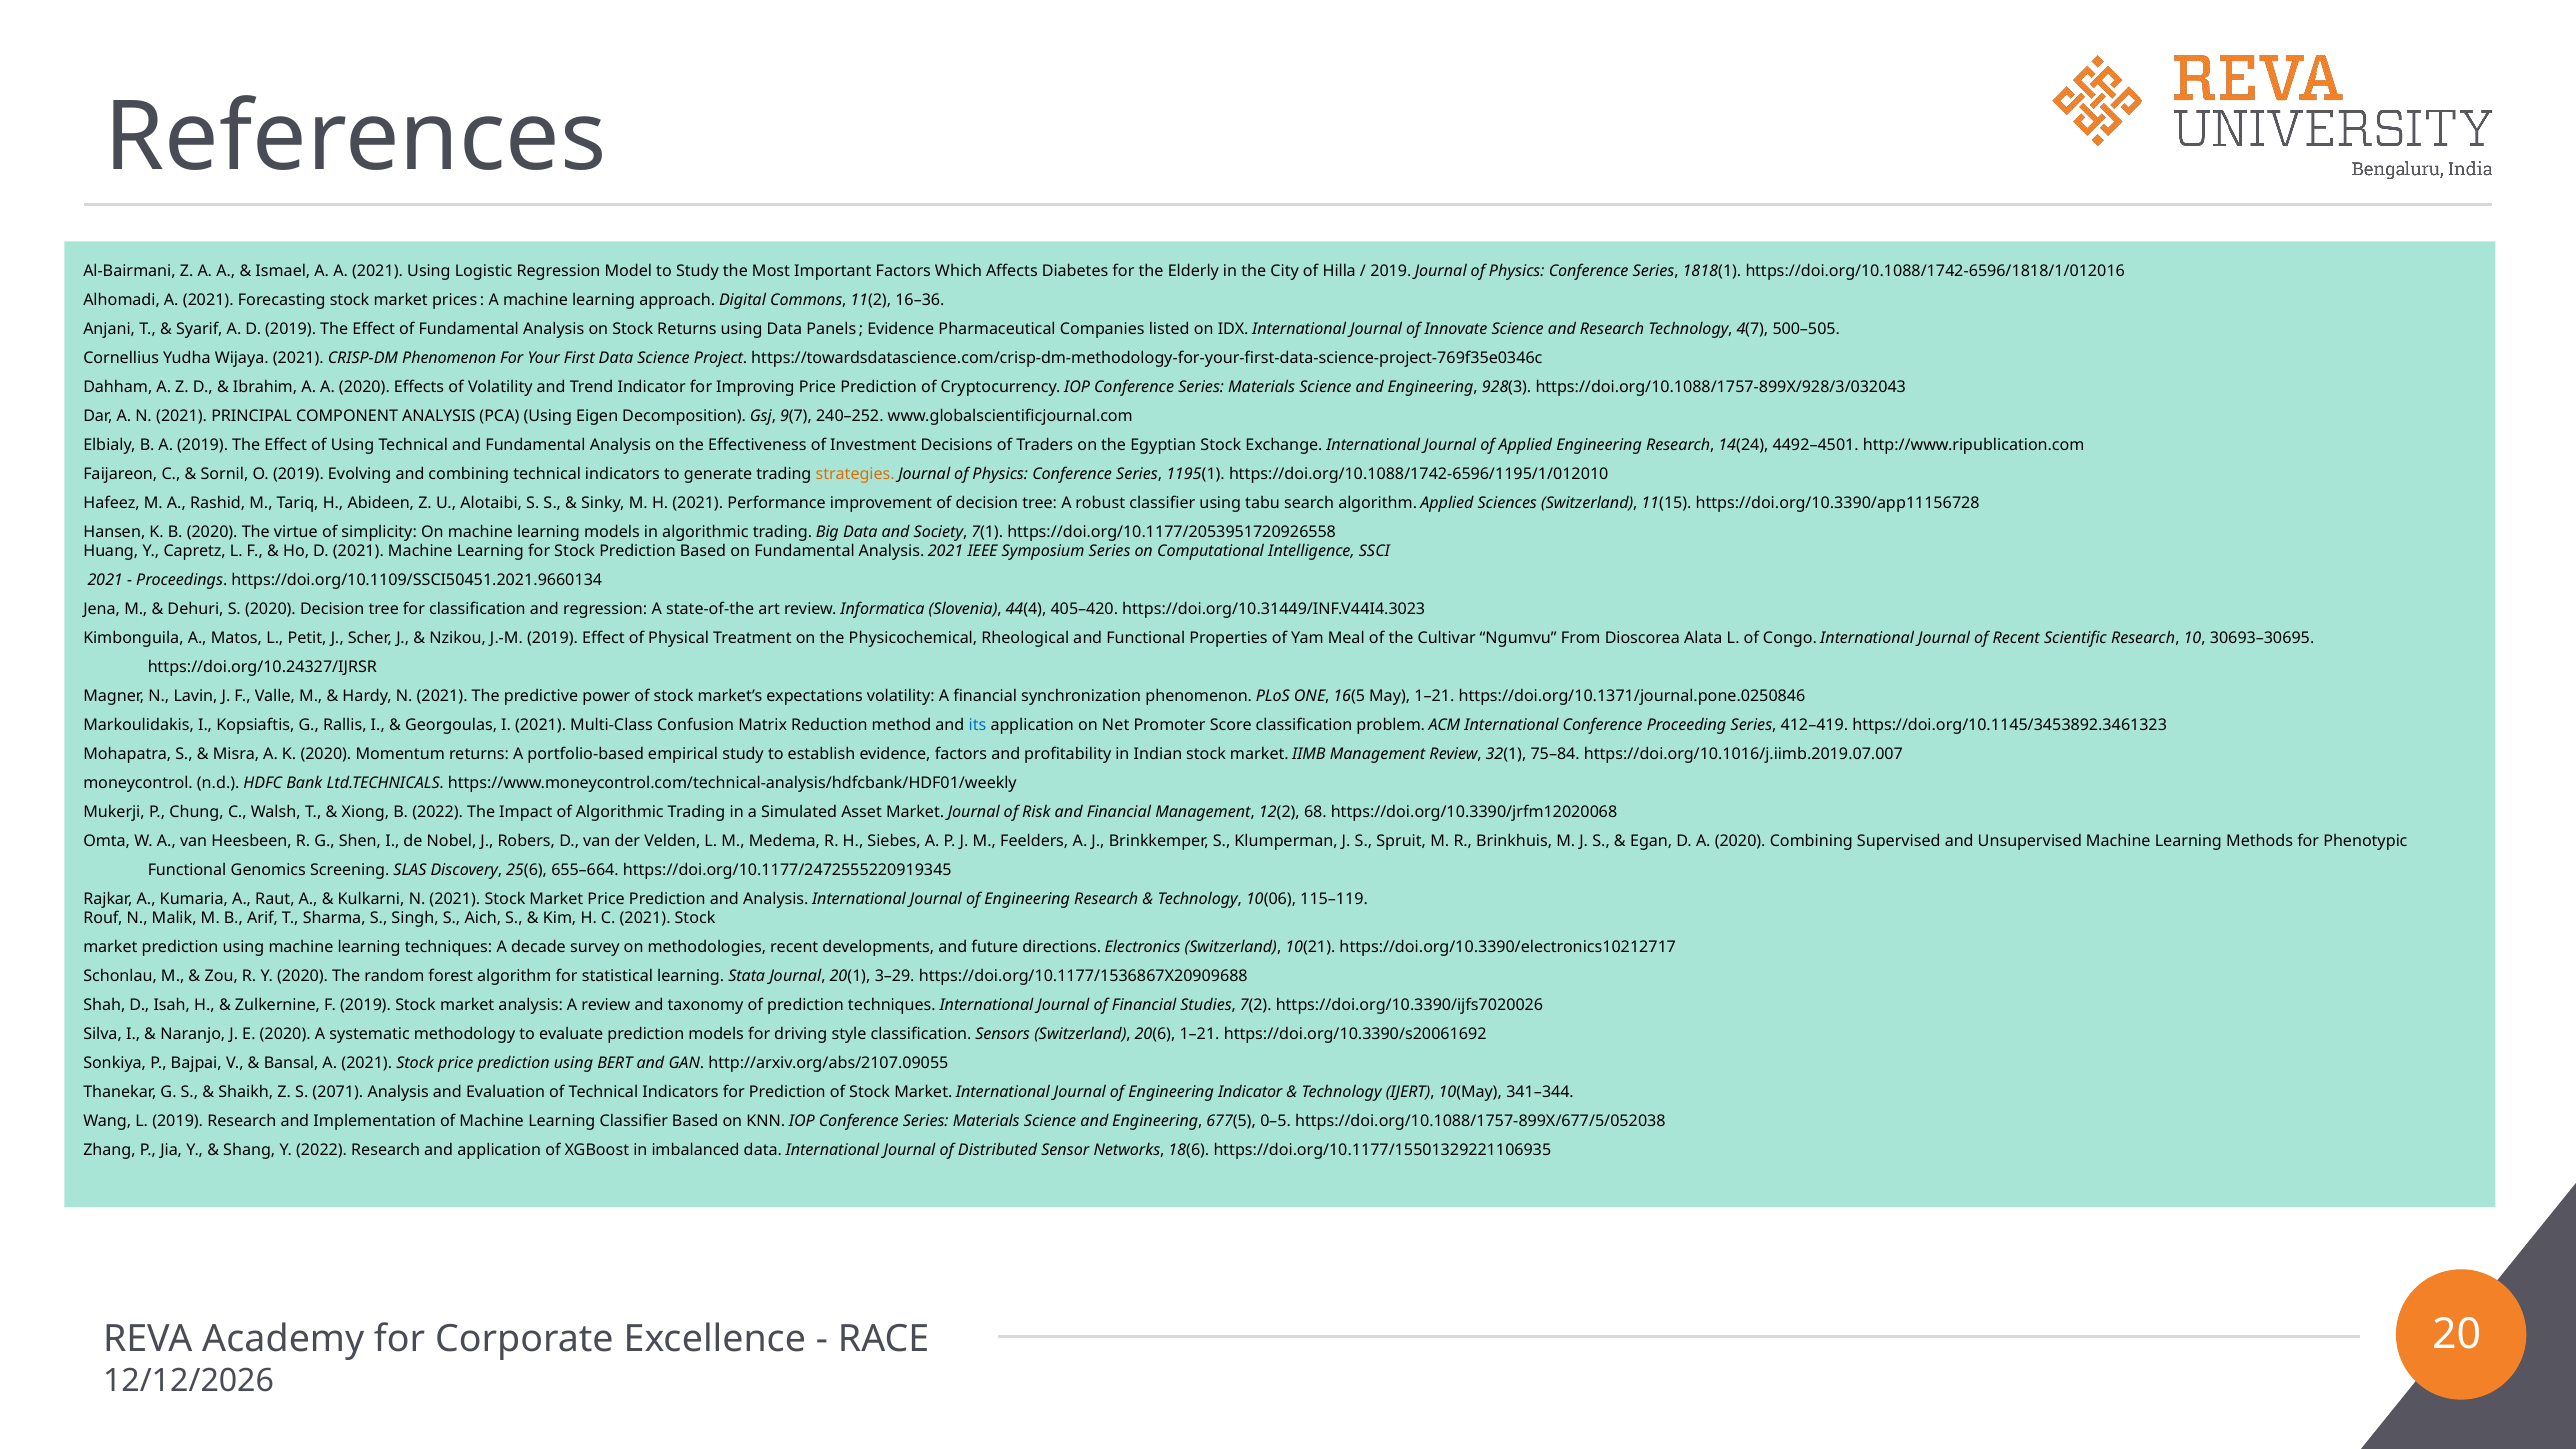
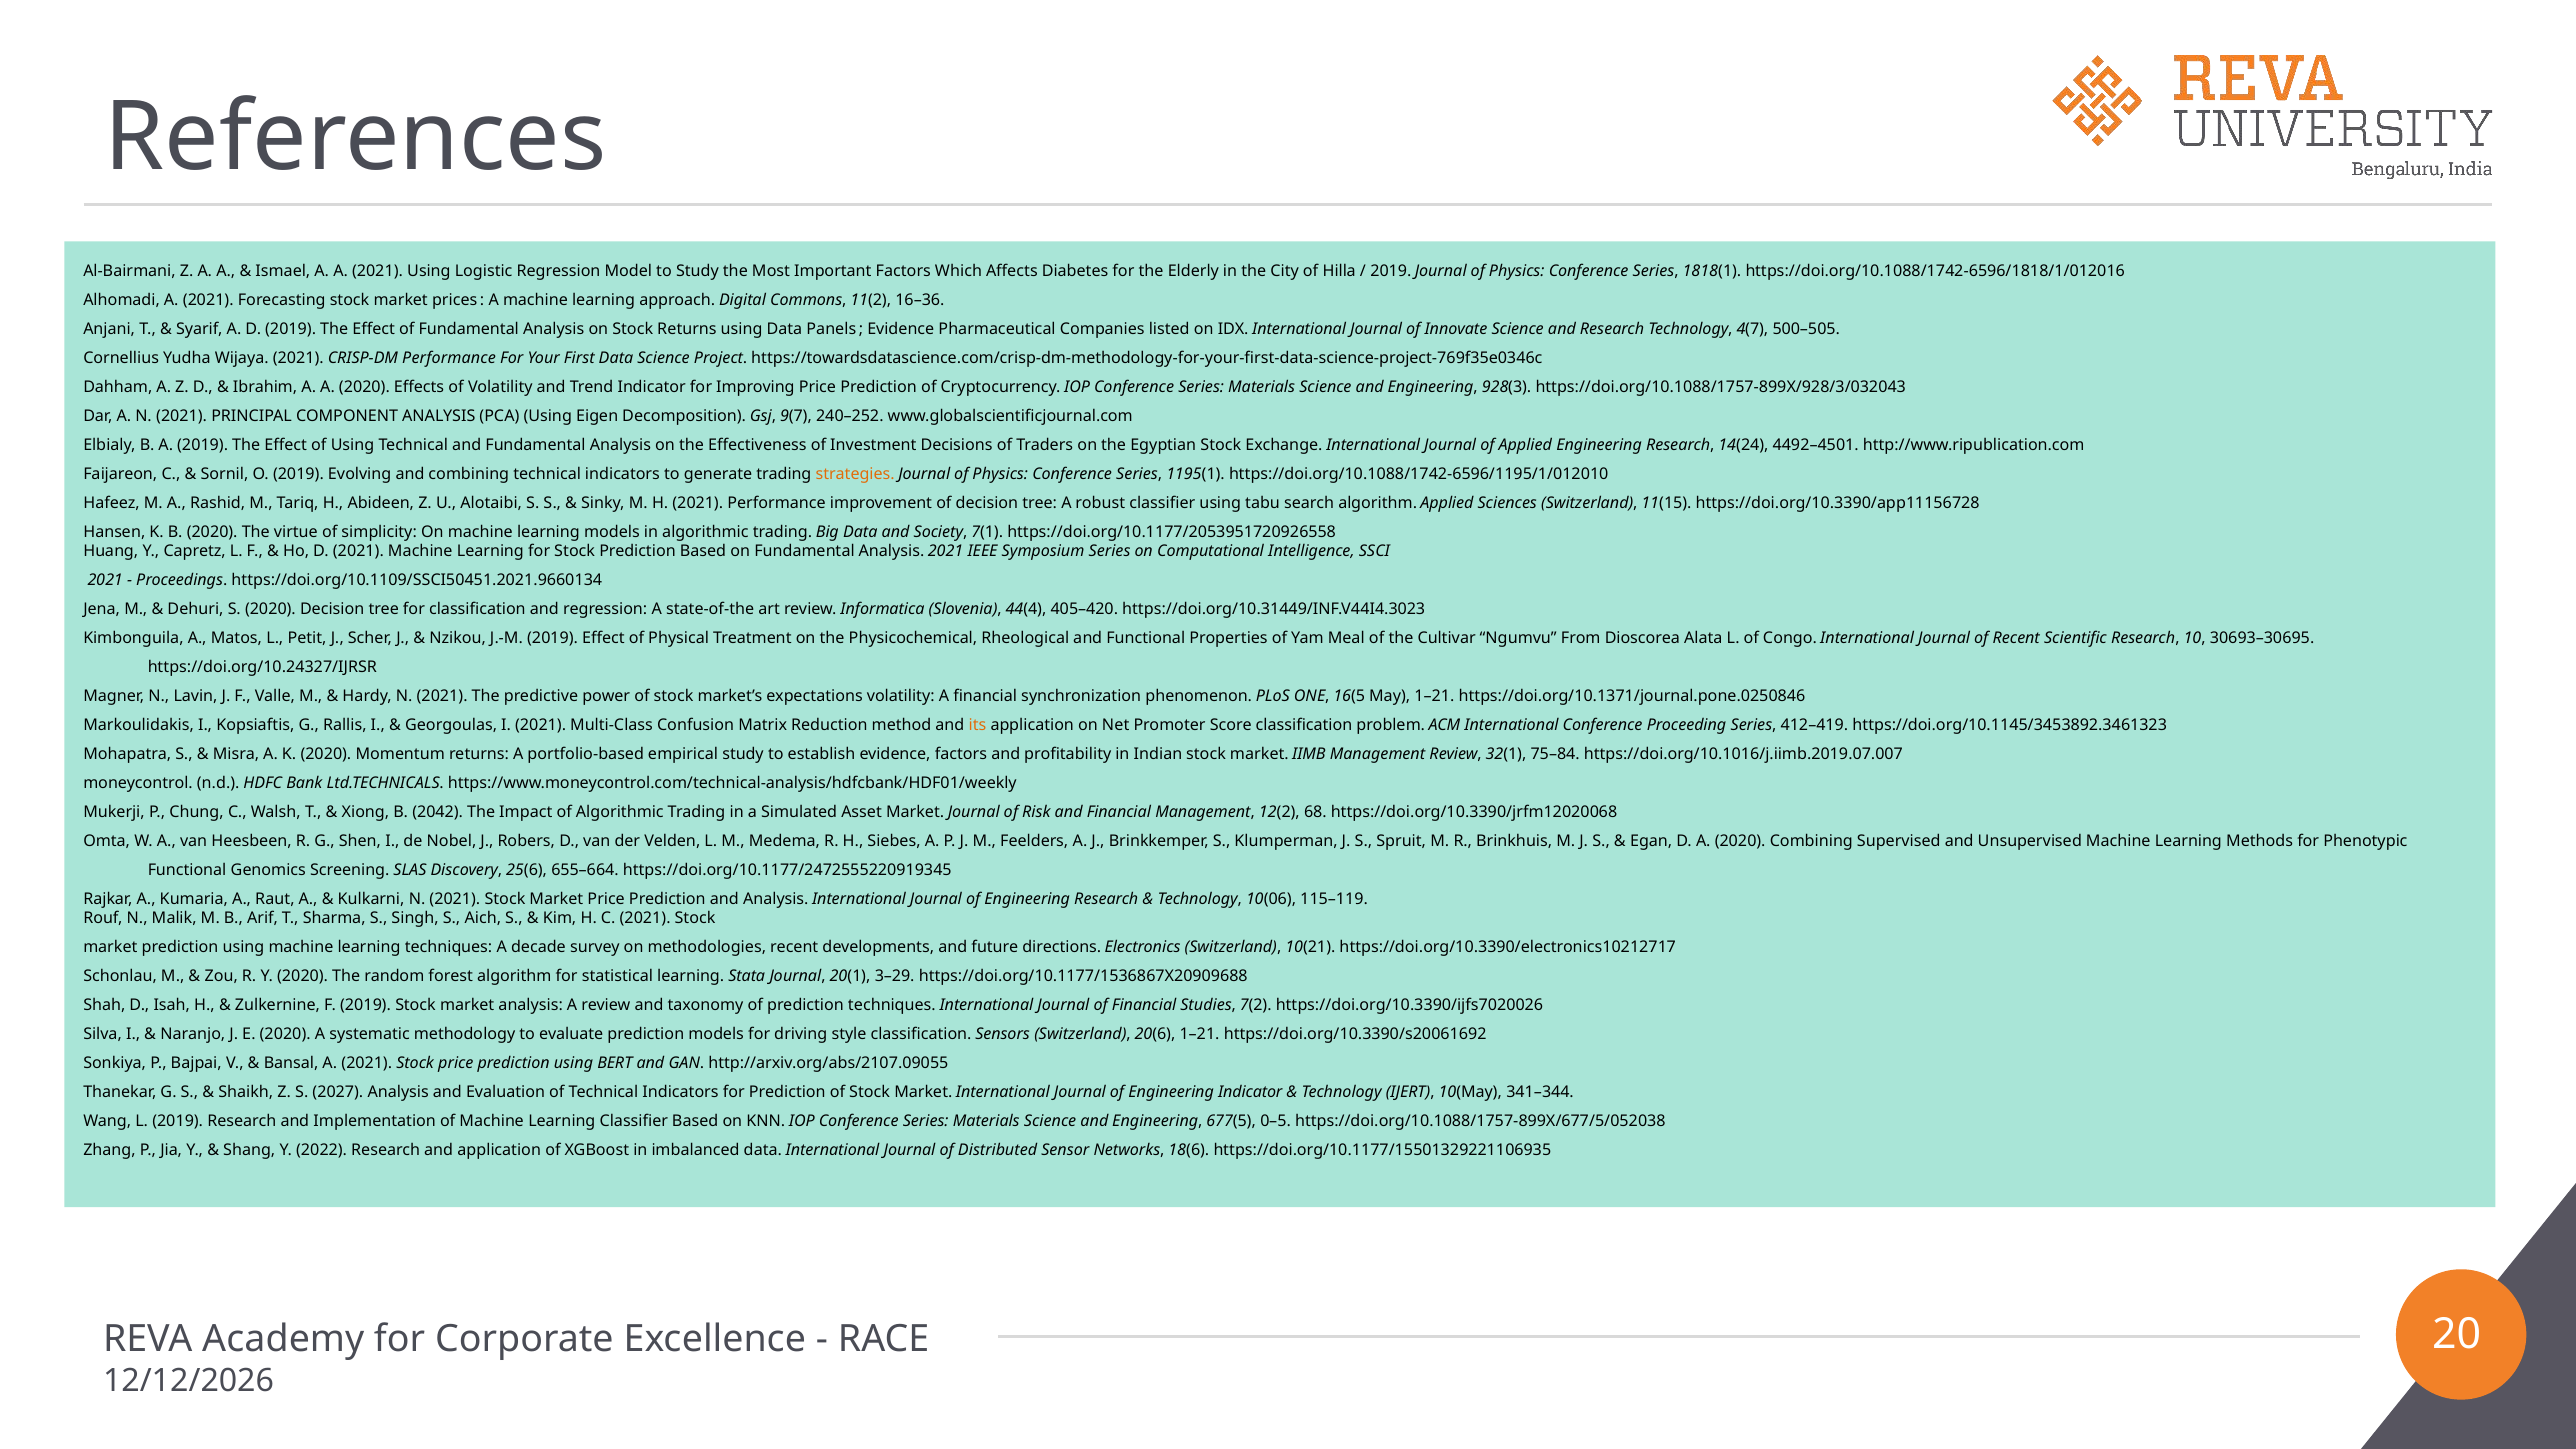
CRISP-DM Phenomenon: Phenomenon -> Performance
its colour: blue -> orange
B 2022: 2022 -> 2042
2071: 2071 -> 2027
